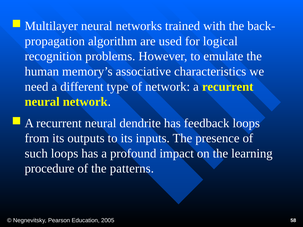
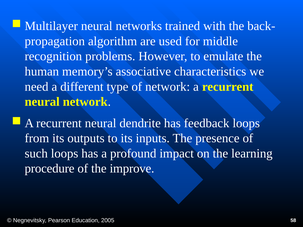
logical: logical -> middle
patterns: patterns -> improve
